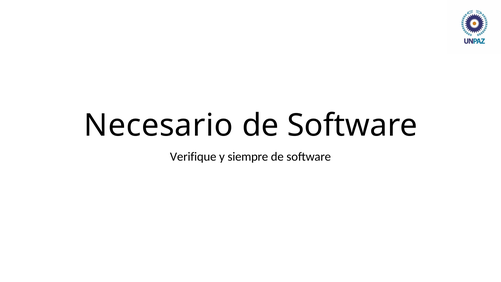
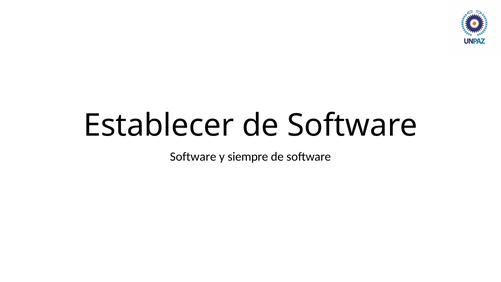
Necesario: Necesario -> Establecer
Verifique at (193, 157): Verifique -> Software
